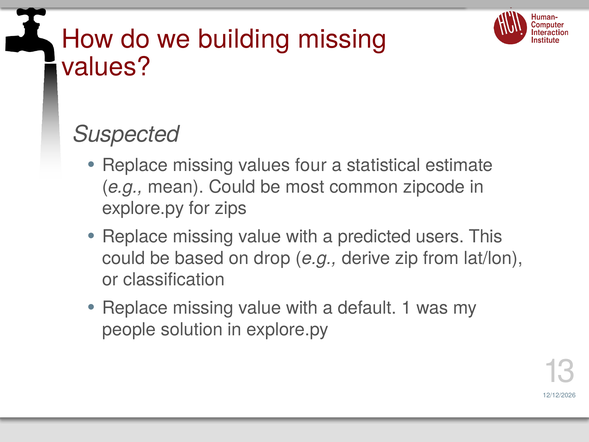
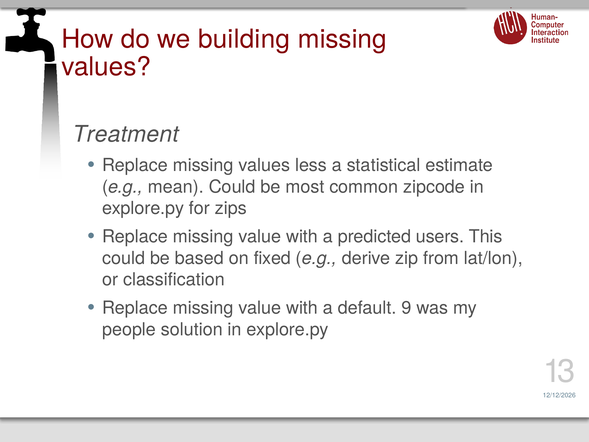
Suspected: Suspected -> Treatment
four: four -> less
drop: drop -> fixed
1: 1 -> 9
